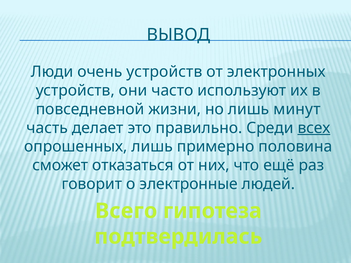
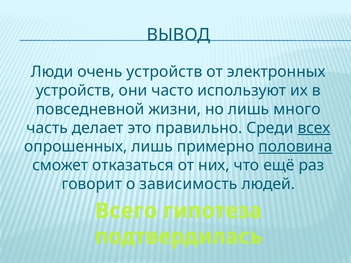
минут: минут -> много
половина underline: none -> present
электронные: электронные -> зависимость
